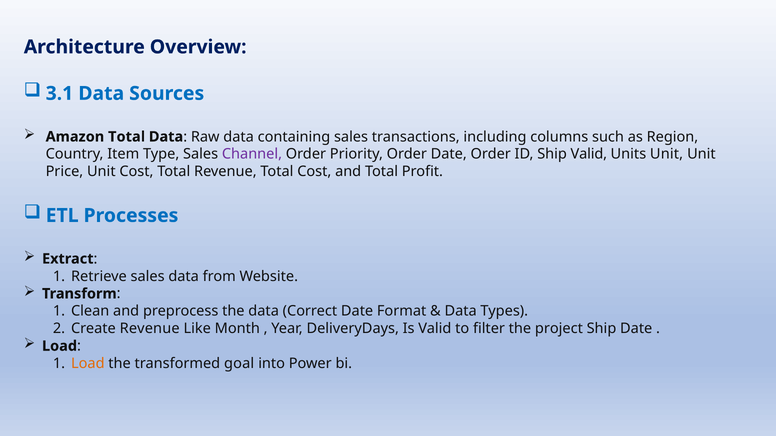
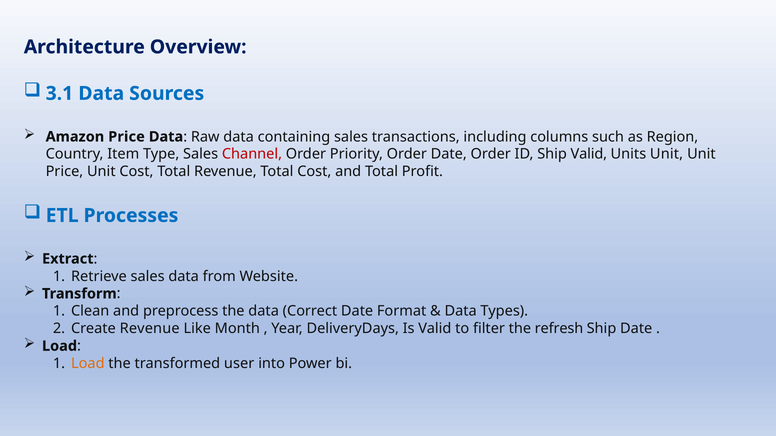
Amazon Total: Total -> Price
Channel colour: purple -> red
project: project -> refresh
goal: goal -> user
